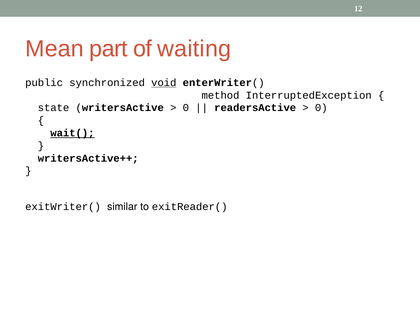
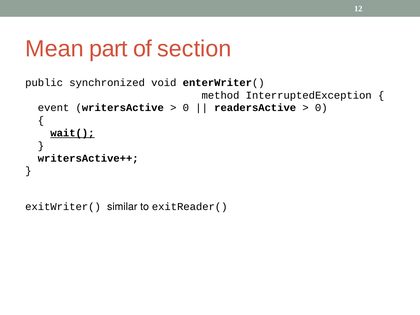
waiting: waiting -> section
void underline: present -> none
state: state -> event
